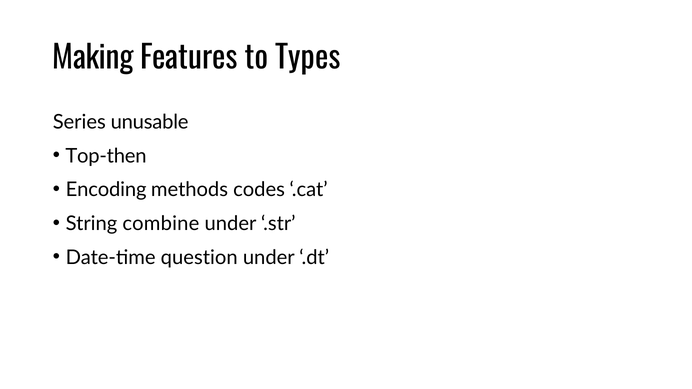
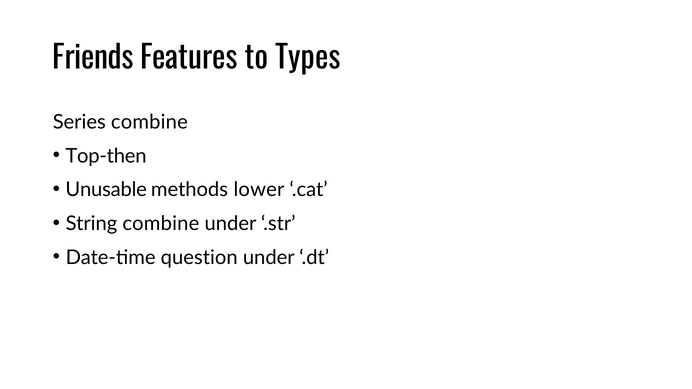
Making: Making -> Friends
Series unusable: unusable -> combine
Encoding: Encoding -> Unusable
codes: codes -> lower
